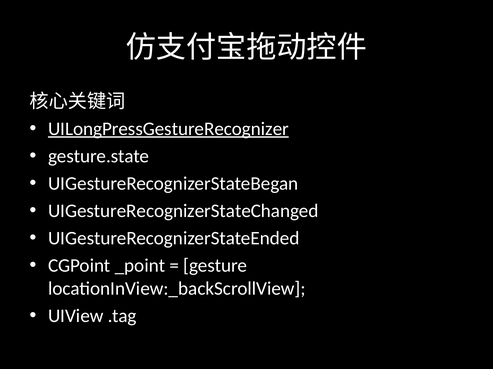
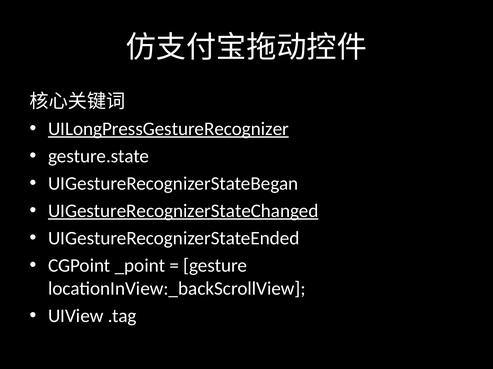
UIGestureRecognizerStateChanged underline: none -> present
